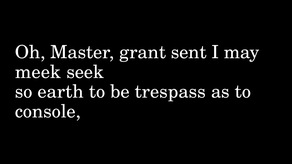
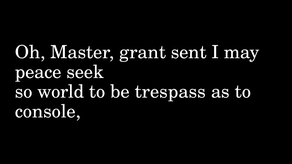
meek: meek -> peace
earth: earth -> world
